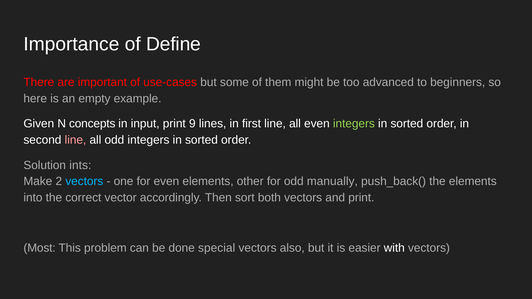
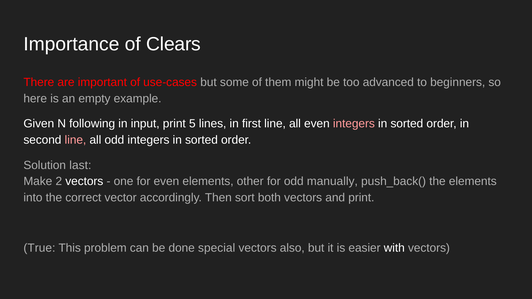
Define: Define -> Clears
concepts: concepts -> following
9: 9 -> 5
integers at (354, 124) colour: light green -> pink
ints: ints -> last
vectors at (84, 182) colour: light blue -> white
Most: Most -> True
